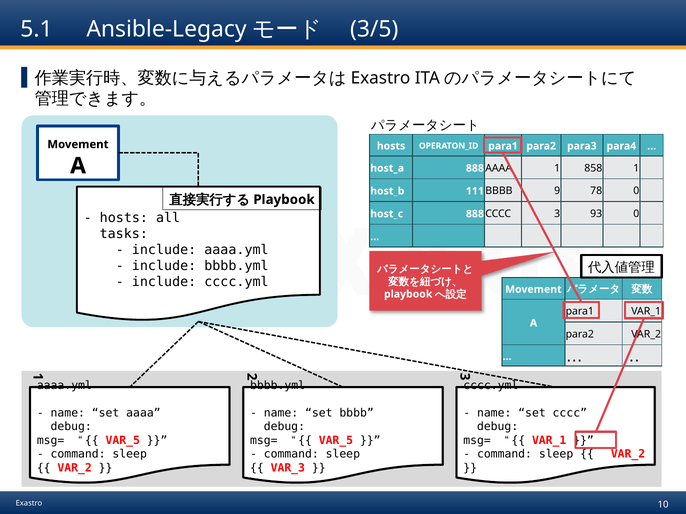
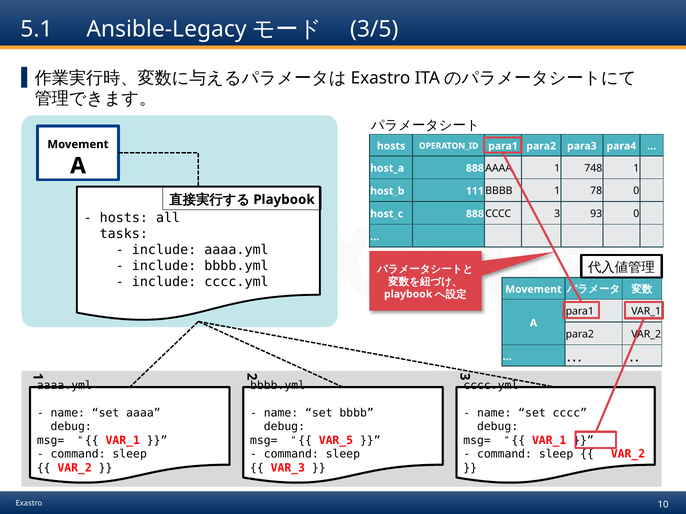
858: 858 -> 748
9 at (557, 191): 9 -> 1
VAR_5 at (123, 441): VAR_5 -> VAR_1
